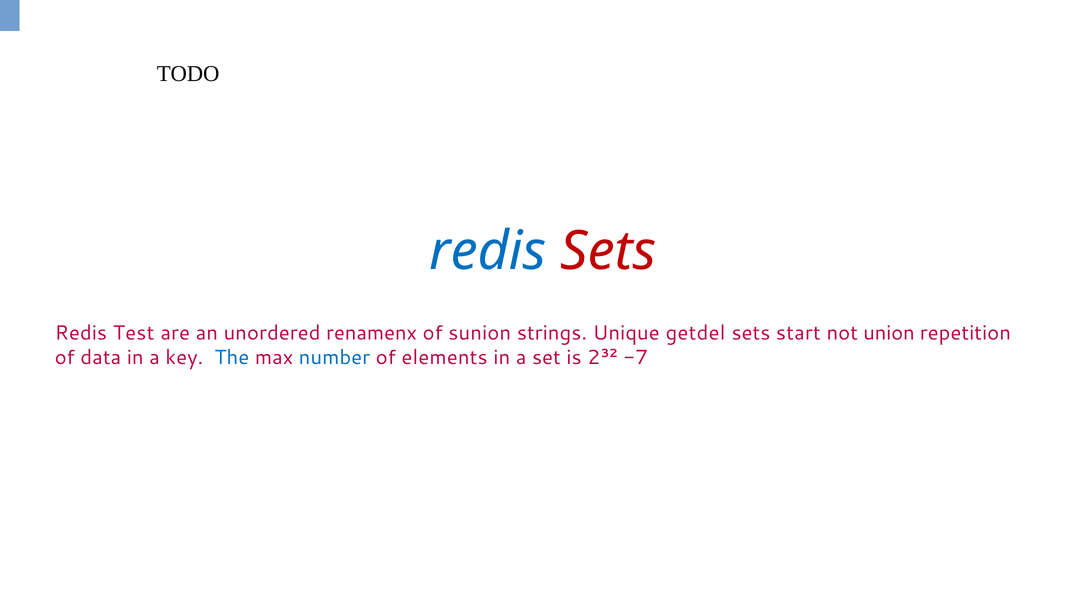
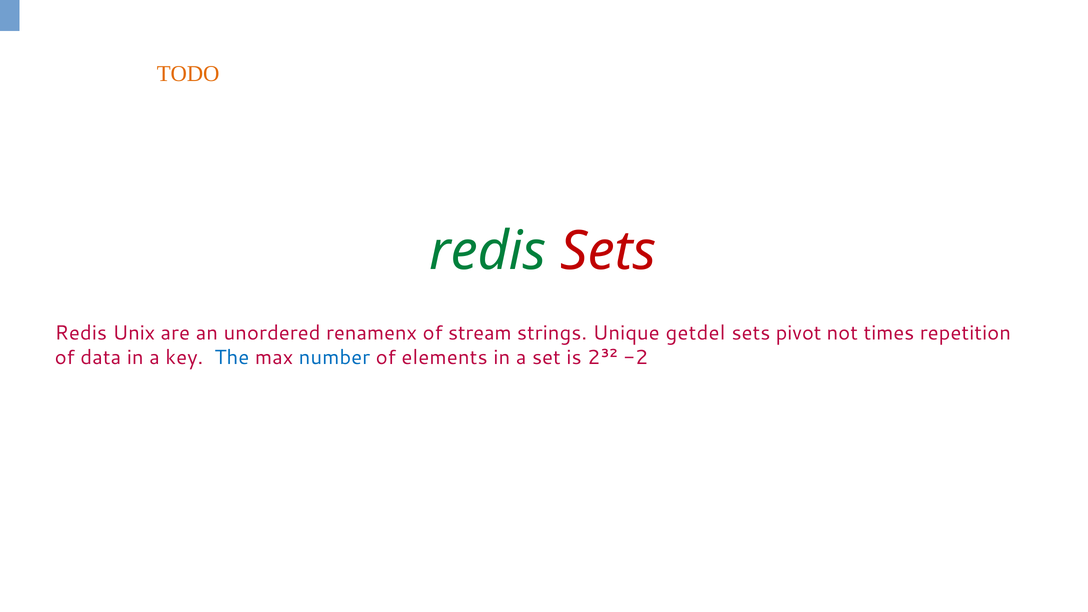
TODO colour: black -> orange
redis at (488, 251) colour: blue -> green
Test: Test -> Unix
sunion: sunion -> stream
start: start -> pivot
union: union -> times
-7: -7 -> -2
